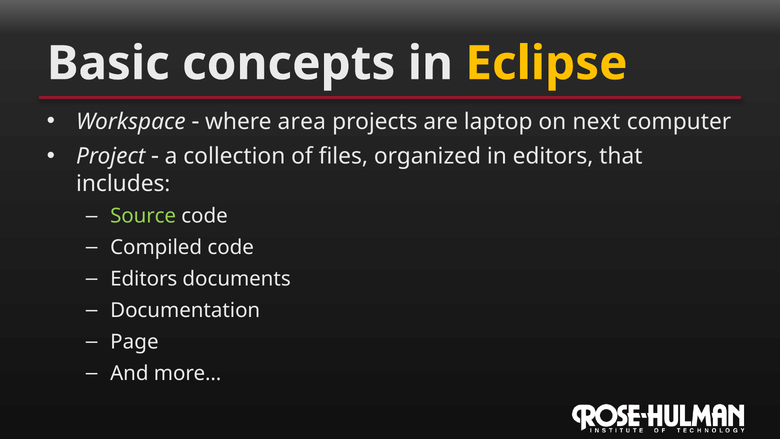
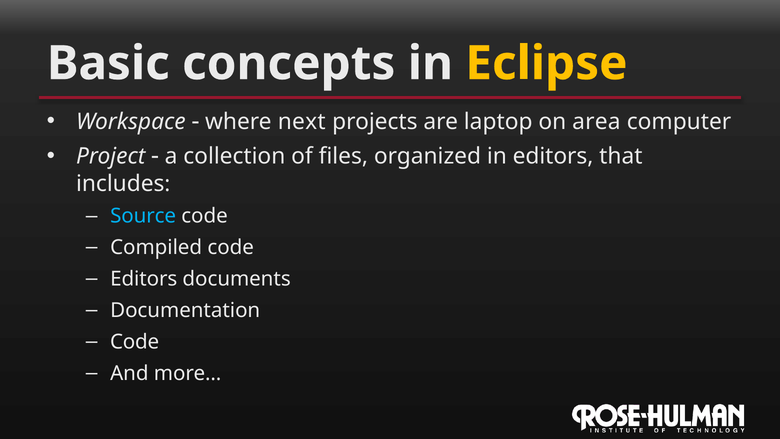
area: area -> next
next: next -> area
Source colour: light green -> light blue
Page at (134, 342): Page -> Code
